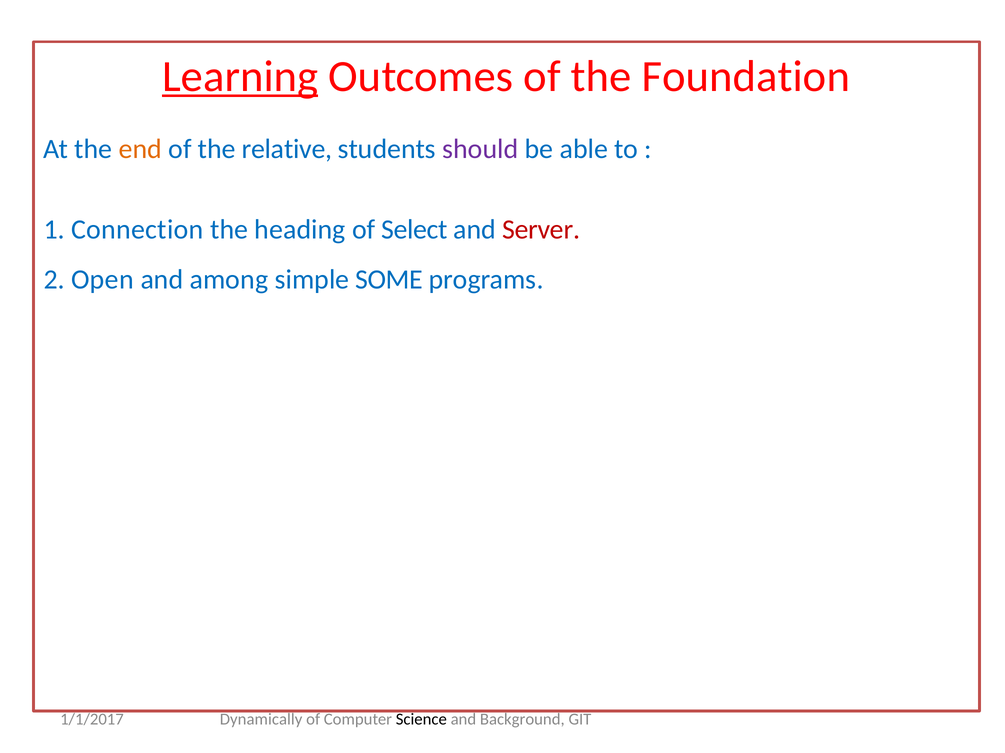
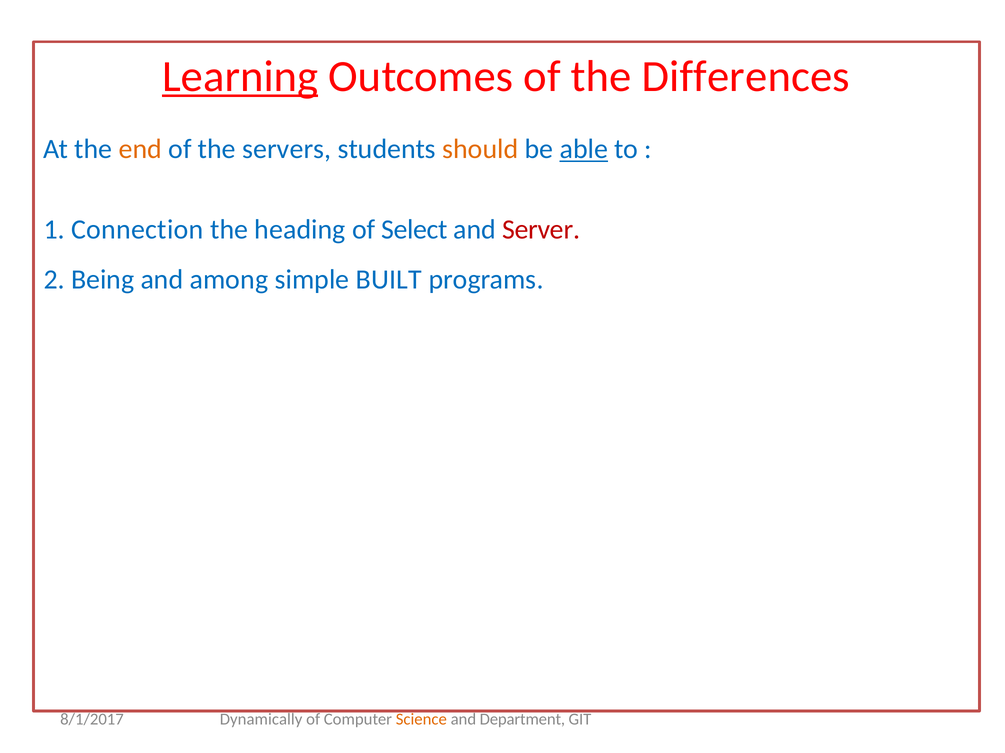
Foundation: Foundation -> Differences
relative: relative -> servers
should colour: purple -> orange
able underline: none -> present
Open: Open -> Being
SOME: SOME -> BUILT
1/1/2017: 1/1/2017 -> 8/1/2017
Science colour: black -> orange
Background: Background -> Department
